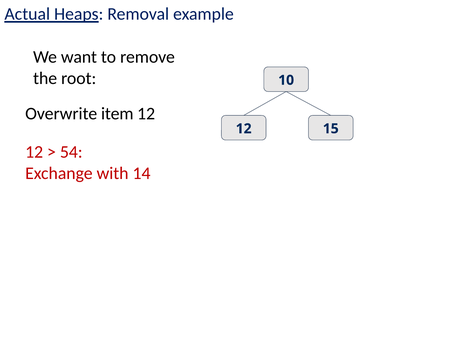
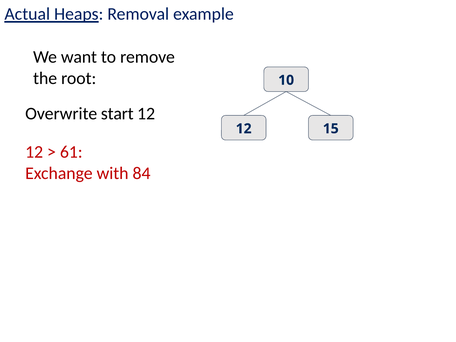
item: item -> start
54: 54 -> 61
14: 14 -> 84
